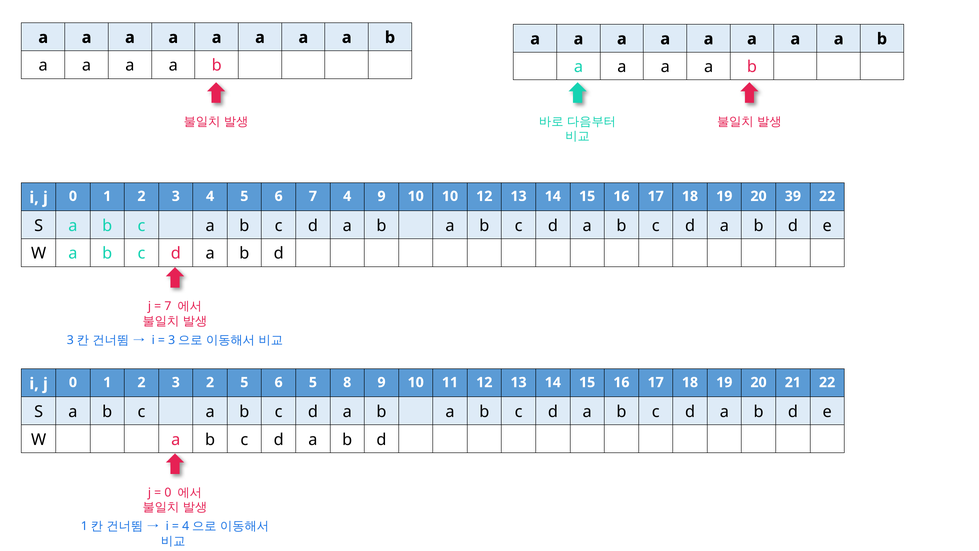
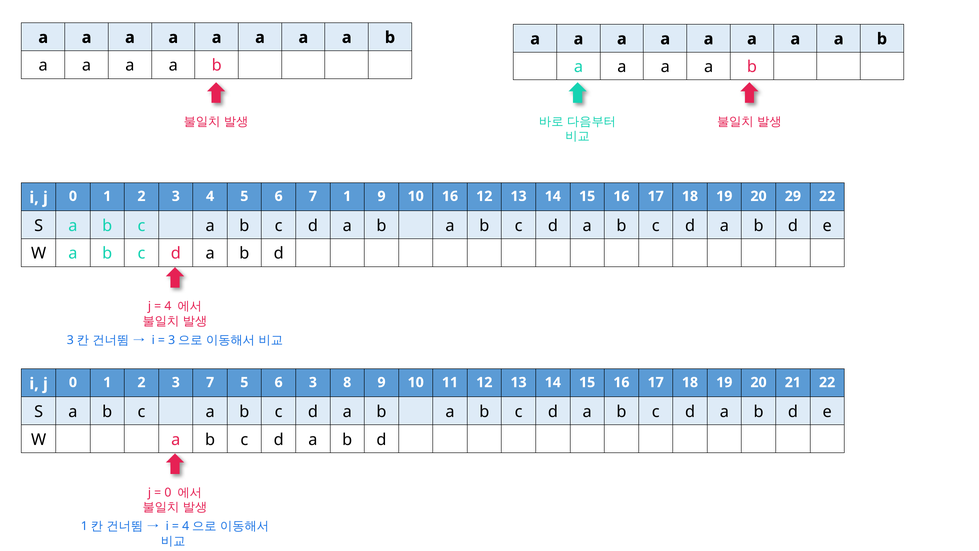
7 4: 4 -> 1
10 10: 10 -> 16
39: 39 -> 29
7 at (168, 306): 7 -> 4
3 2: 2 -> 7
6 5: 5 -> 3
